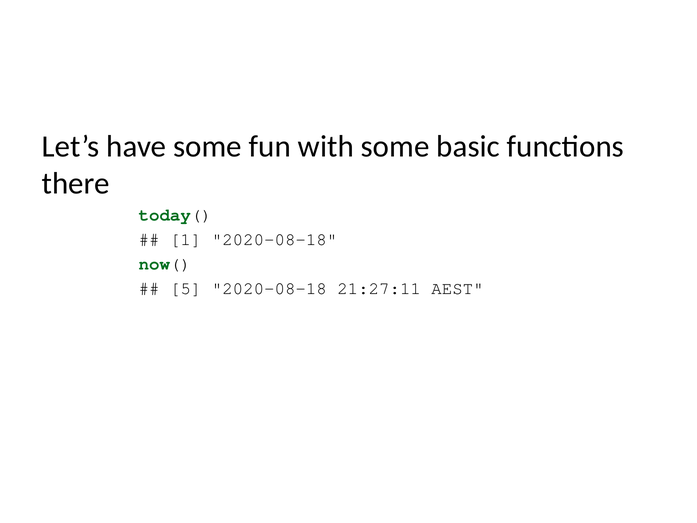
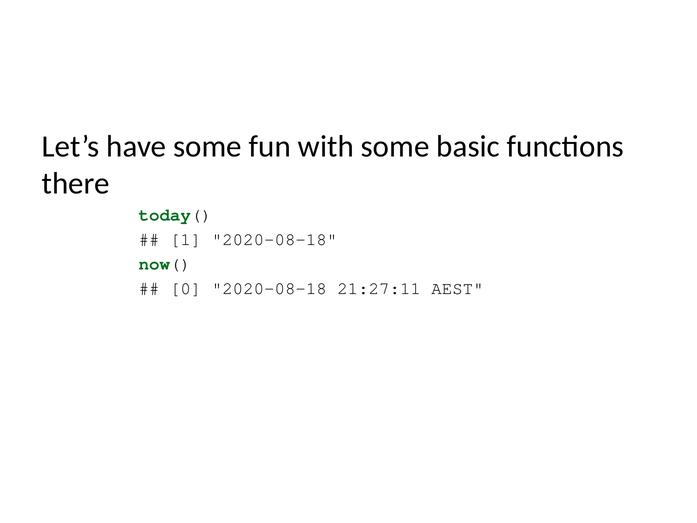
5: 5 -> 0
